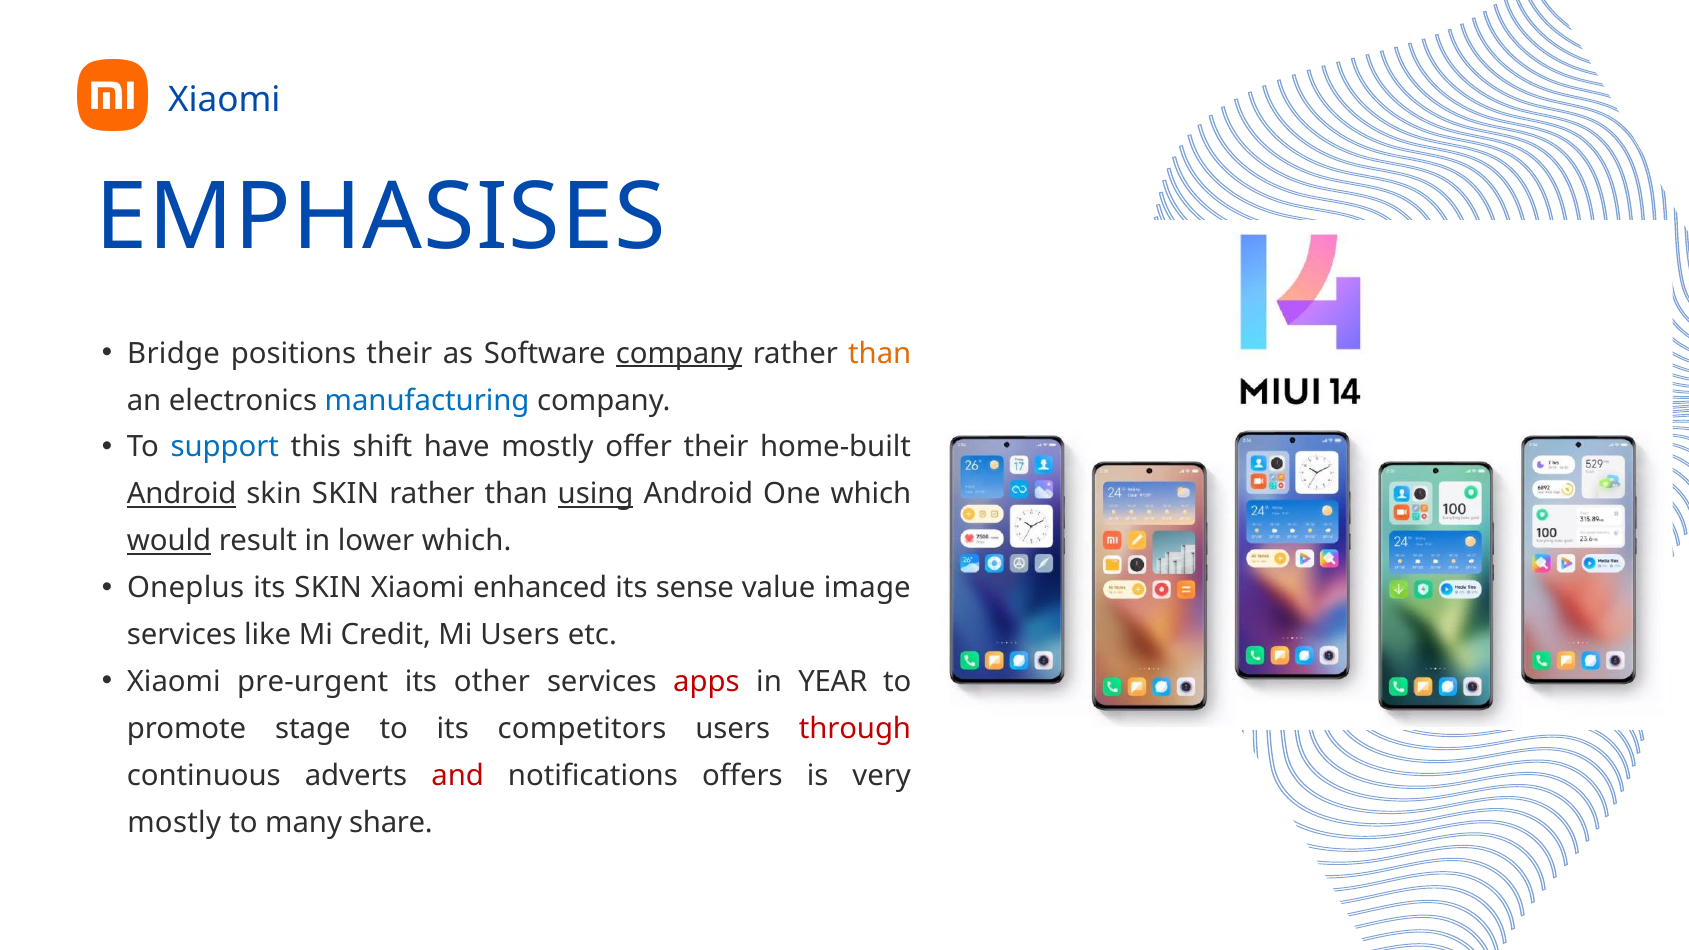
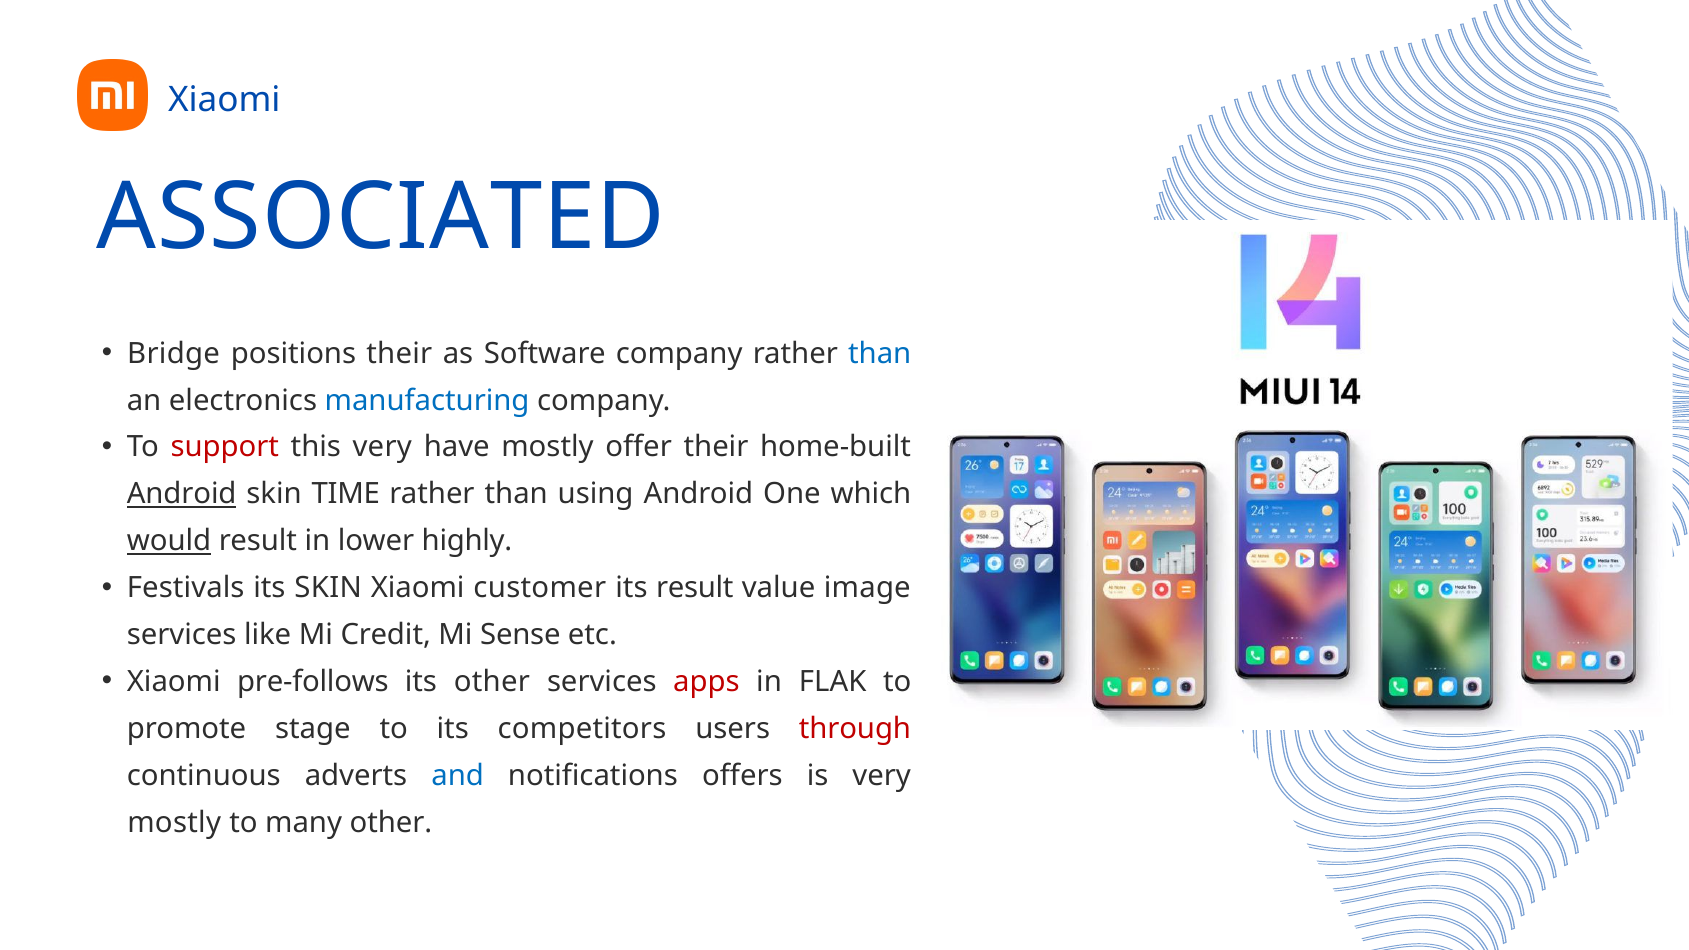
EMPHASISES: EMPHASISES -> ASSOCIATED
company at (679, 354) underline: present -> none
than at (880, 354) colour: orange -> blue
support colour: blue -> red
this shift: shift -> very
skin SKIN: SKIN -> TIME
using underline: present -> none
lower which: which -> highly
Oneplus: Oneplus -> Festivals
enhanced: enhanced -> customer
its sense: sense -> result
Mi Users: Users -> Sense
pre-urgent: pre-urgent -> pre-follows
YEAR: YEAR -> FLAK
and colour: red -> blue
many share: share -> other
